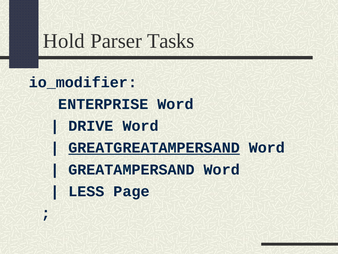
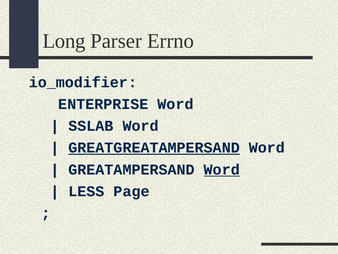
Hold: Hold -> Long
Tasks: Tasks -> Errno
DRIVE: DRIVE -> SSLAB
Word at (222, 169) underline: none -> present
